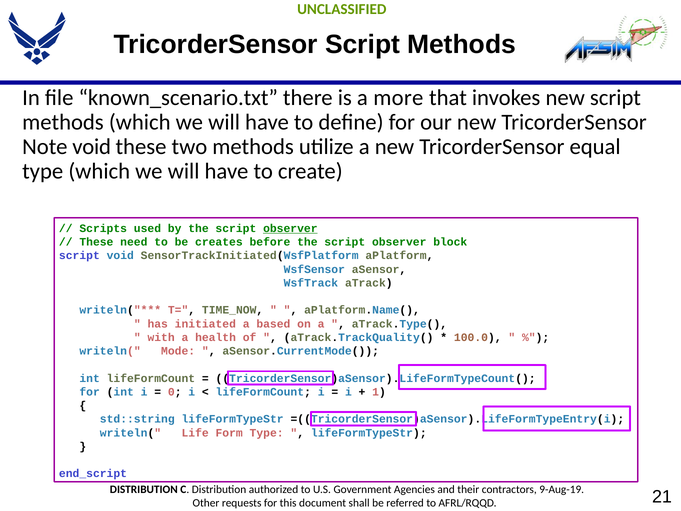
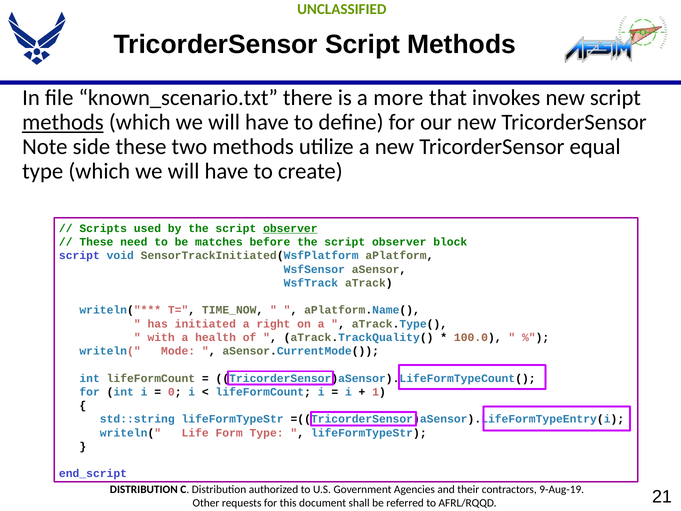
methods at (63, 122) underline: none -> present
Note void: void -> side
creates: creates -> matches
based: based -> right
